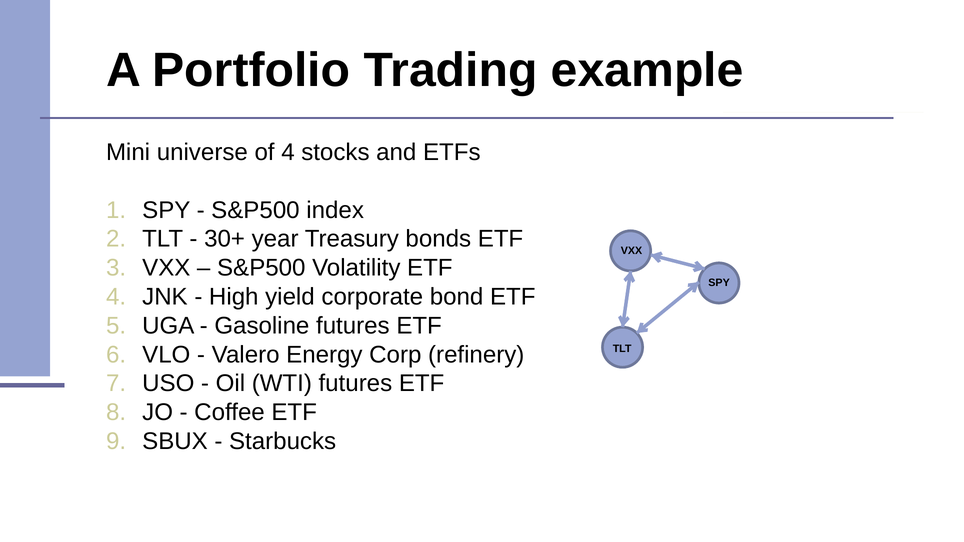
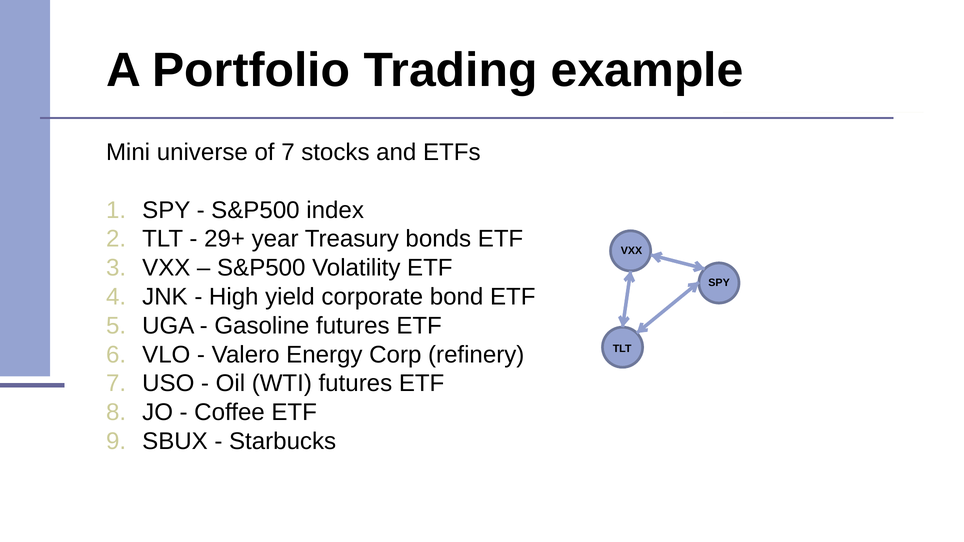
of 4: 4 -> 7
30+: 30+ -> 29+
